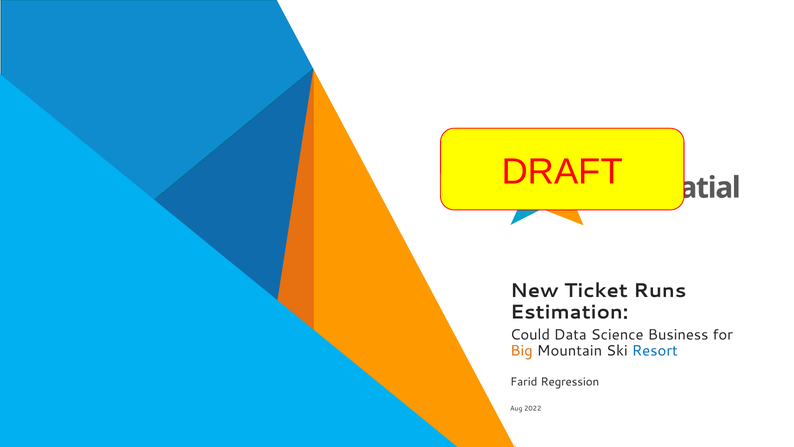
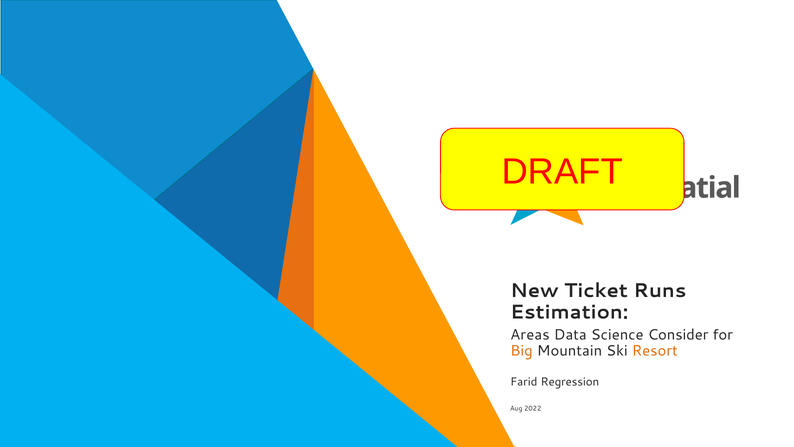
Could: Could -> Areas
Business: Business -> Consider
Resort colour: blue -> orange
